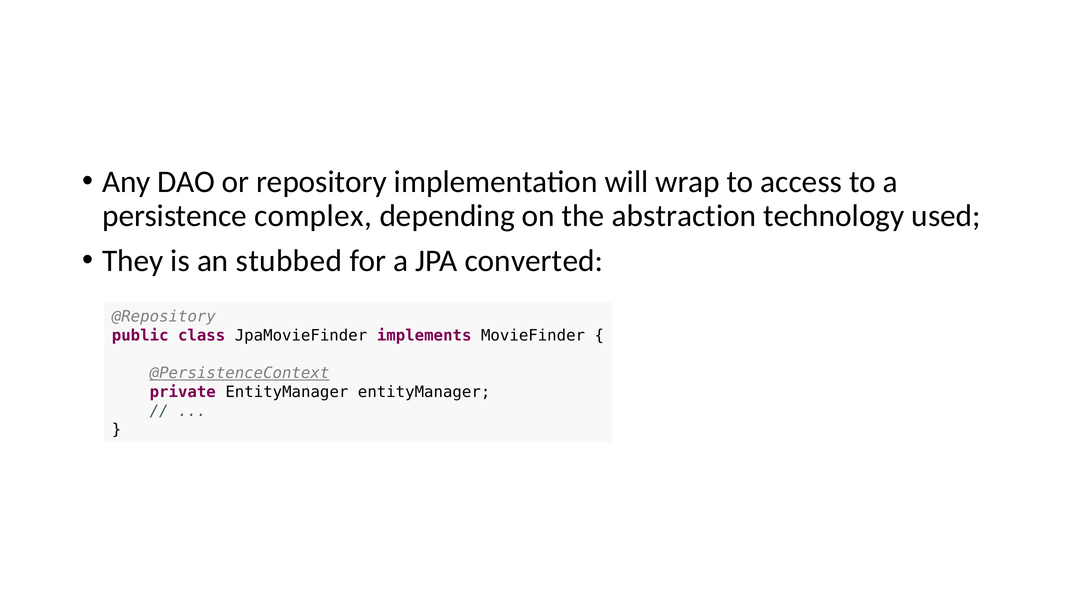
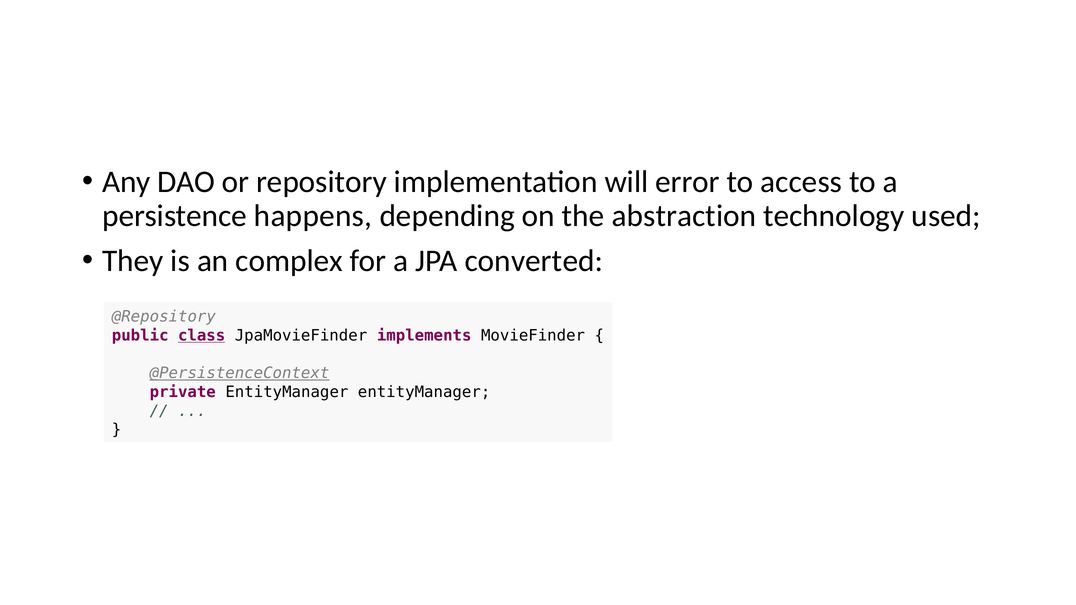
wrap: wrap -> error
complex: complex -> happens
stubbed: stubbed -> complex
class underline: none -> present
